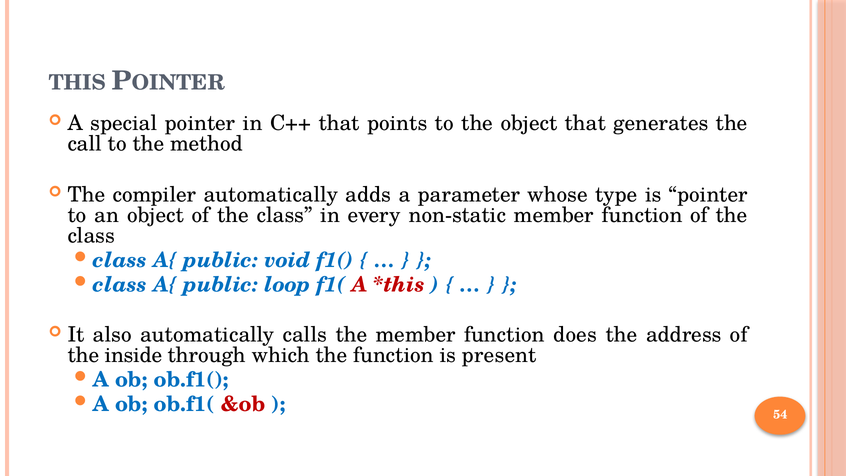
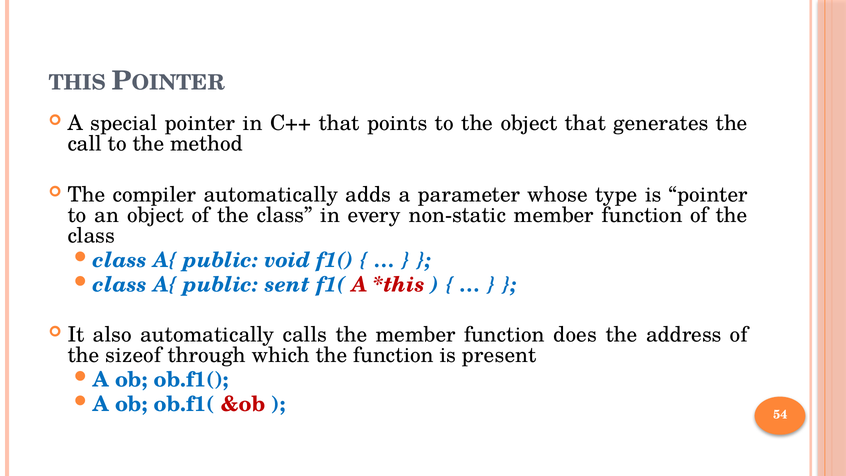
loop: loop -> sent
inside: inside -> sizeof
